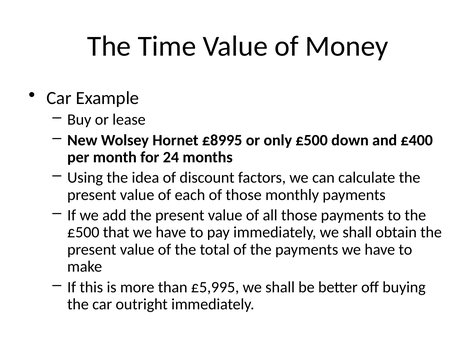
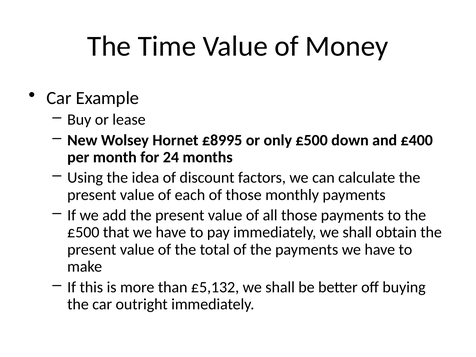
£5,995: £5,995 -> £5,132
